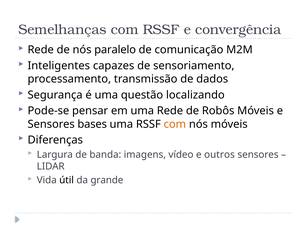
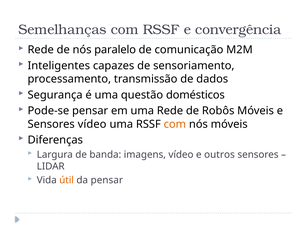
localizando: localizando -> domésticos
Sensores bases: bases -> vídeo
útil colour: black -> orange
da grande: grande -> pensar
